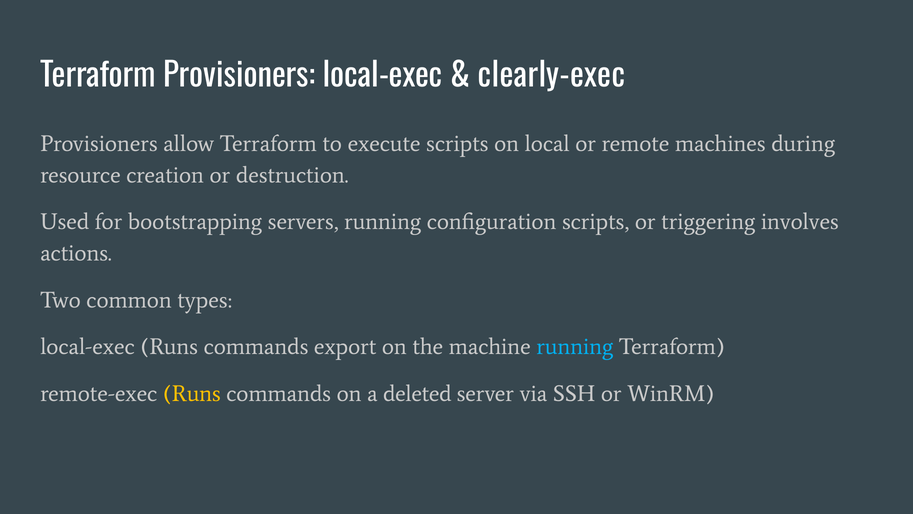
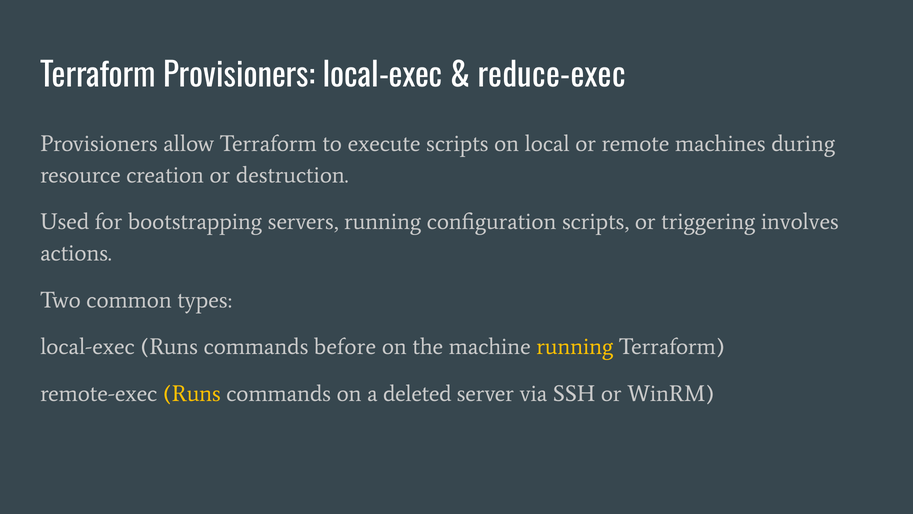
clearly-exec: clearly-exec -> reduce-exec
export: export -> before
running at (575, 347) colour: light blue -> yellow
